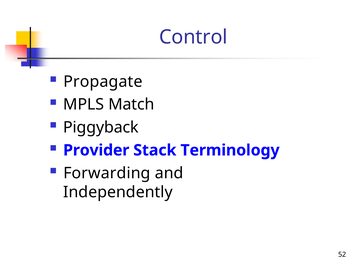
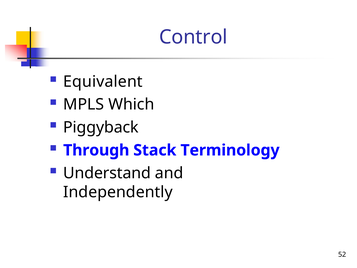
Propagate: Propagate -> Equivalent
Match: Match -> Which
Provider: Provider -> Through
Forwarding: Forwarding -> Understand
